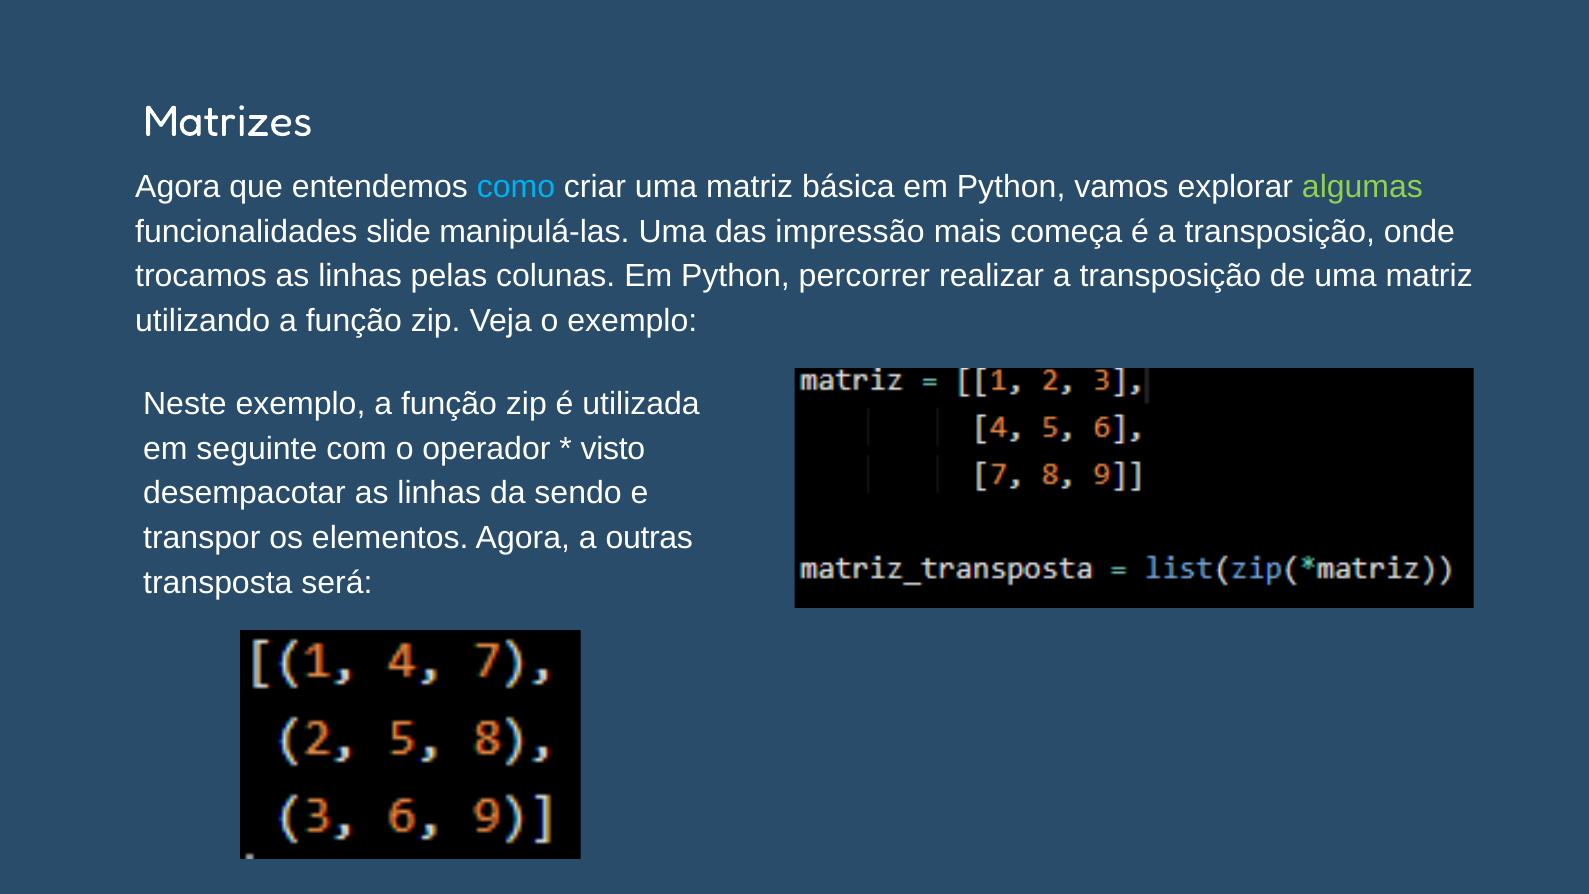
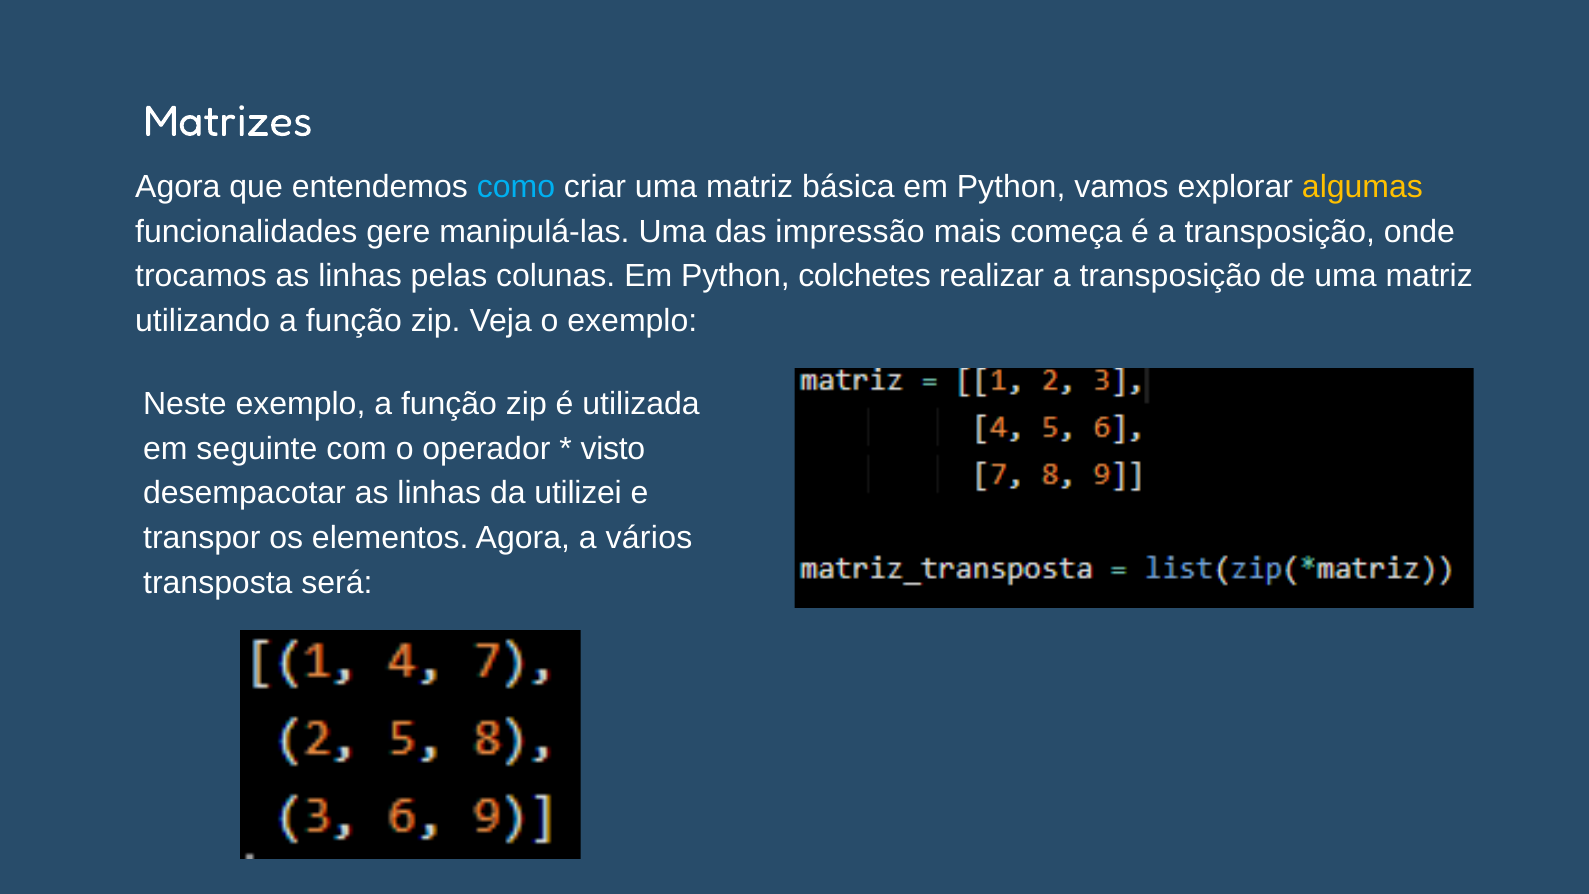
algumas colour: light green -> yellow
slide: slide -> gere
percorrer: percorrer -> colchetes
sendo: sendo -> utilizei
outras: outras -> vários
